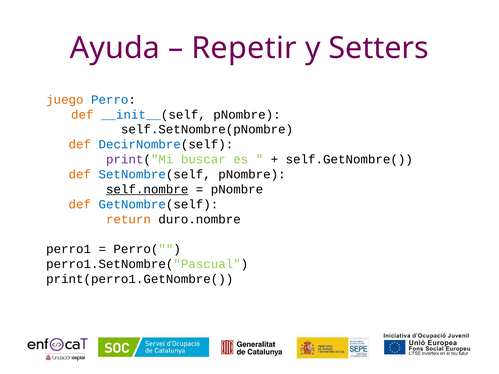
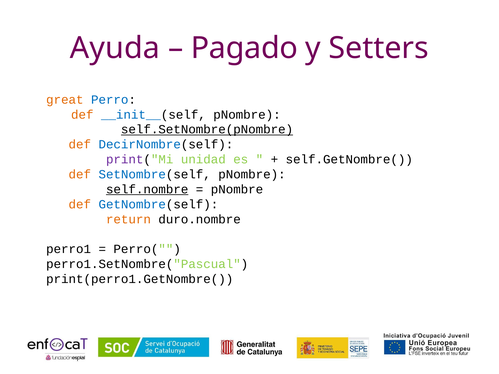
Repetir: Repetir -> Pagado
juego: juego -> great
self.SetNombre(pNombre underline: none -> present
buscar: buscar -> unidad
